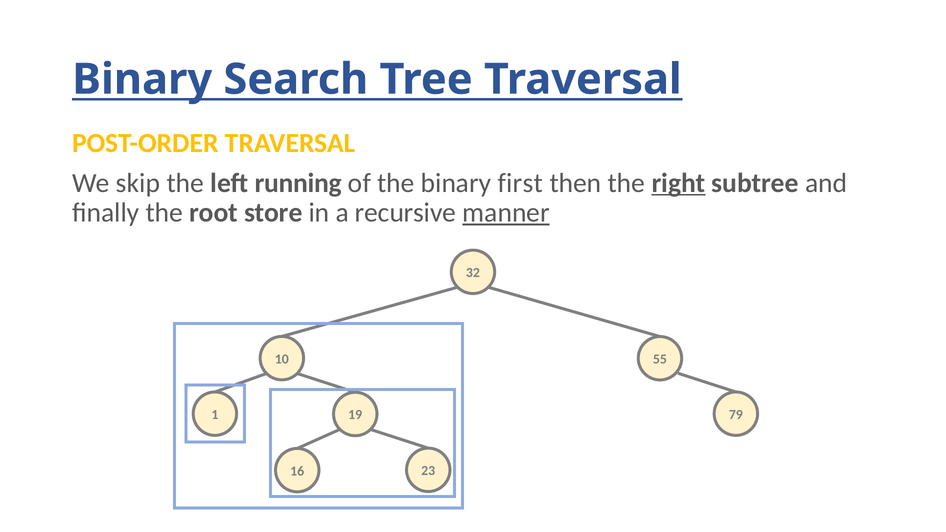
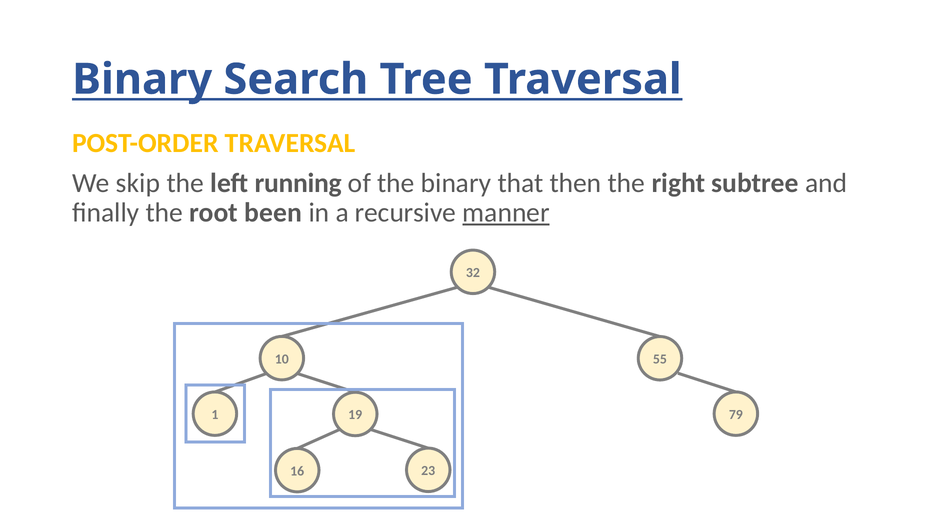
first: first -> that
right underline: present -> none
store: store -> been
